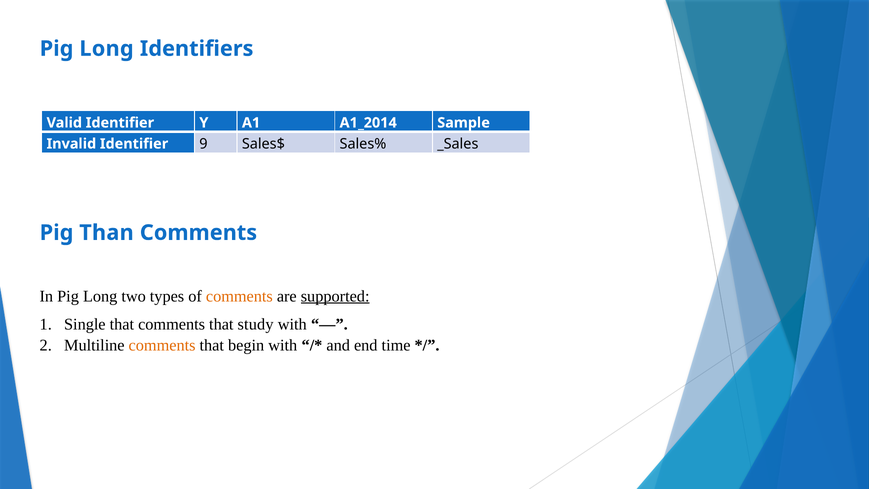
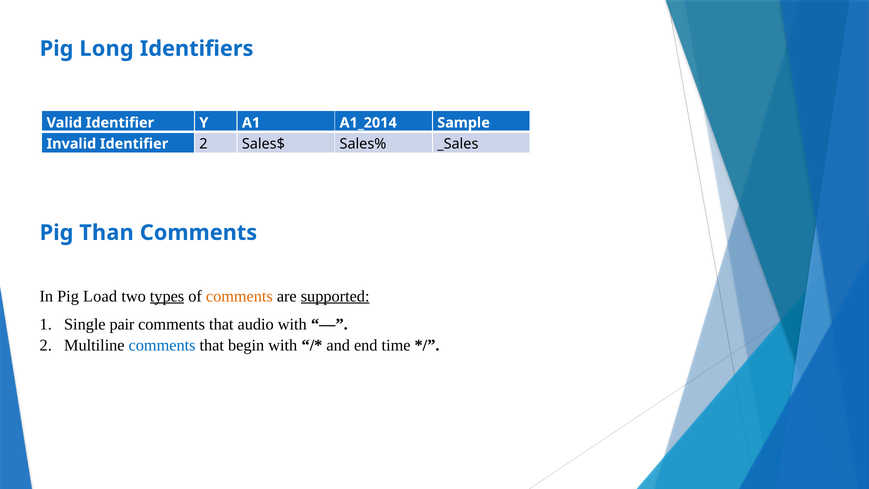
Identifier 9: 9 -> 2
In Pig Long: Long -> Load
types underline: none -> present
Single that: that -> pair
study: study -> audio
comments at (162, 345) colour: orange -> blue
